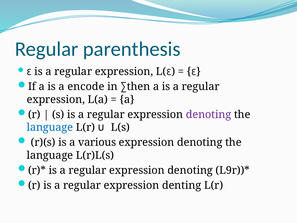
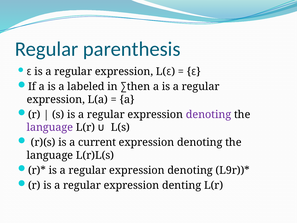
encode: encode -> labeled
language at (50, 127) colour: blue -> purple
various: various -> current
